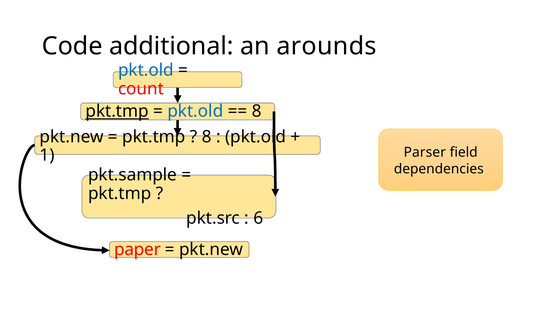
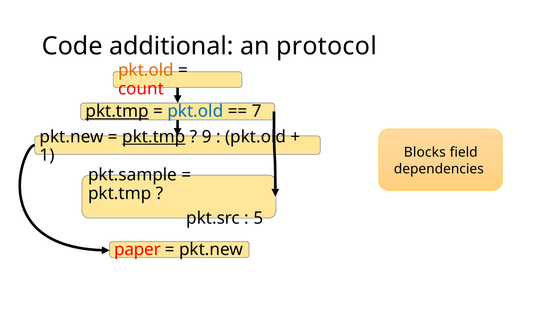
arounds: arounds -> protocol
pkt.old at (146, 70) colour: blue -> orange
8 at (257, 111): 8 -> 7
pkt.tmp at (154, 137) underline: none -> present
8 at (207, 137): 8 -> 9
Parser: Parser -> Blocks
6: 6 -> 5
